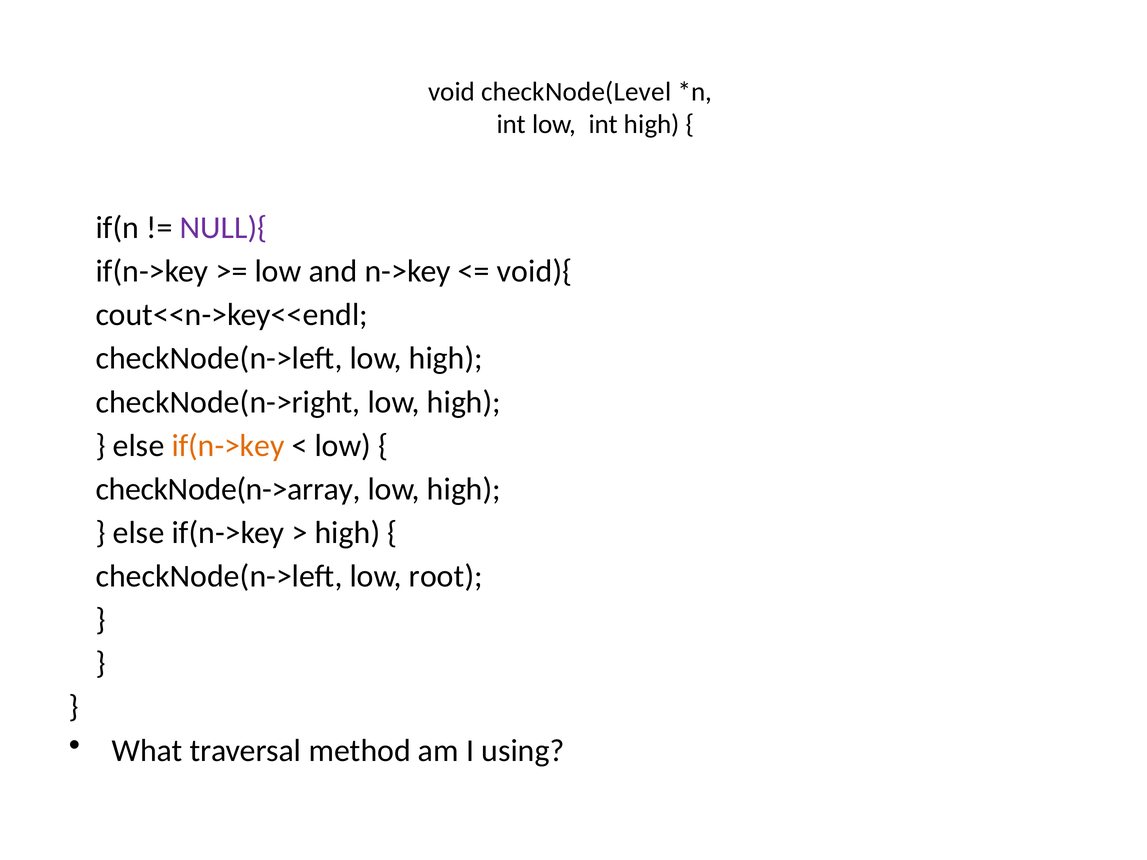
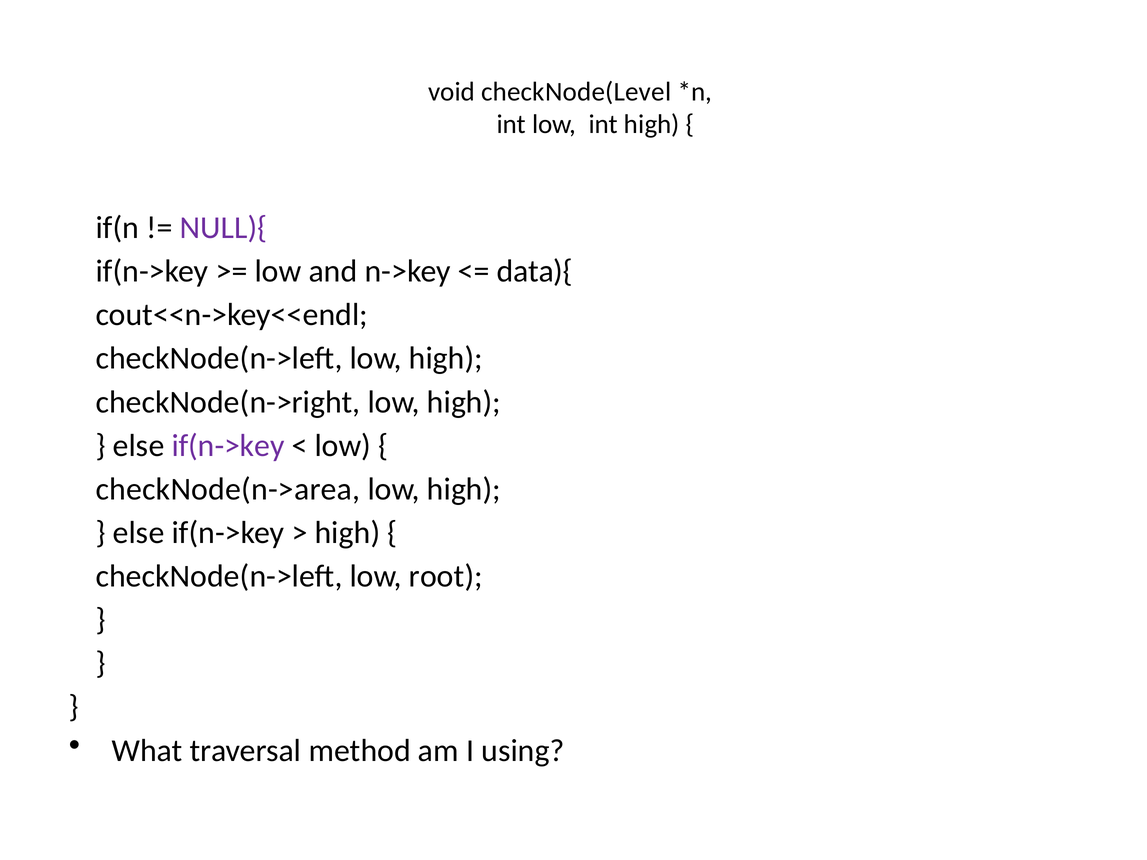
void){: void){ -> data){
if(n->key at (228, 446) colour: orange -> purple
checkNode(n->array: checkNode(n->array -> checkNode(n->area
